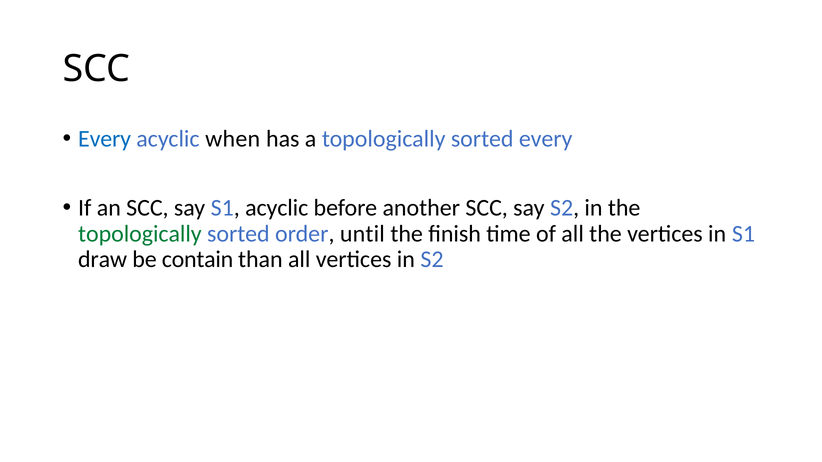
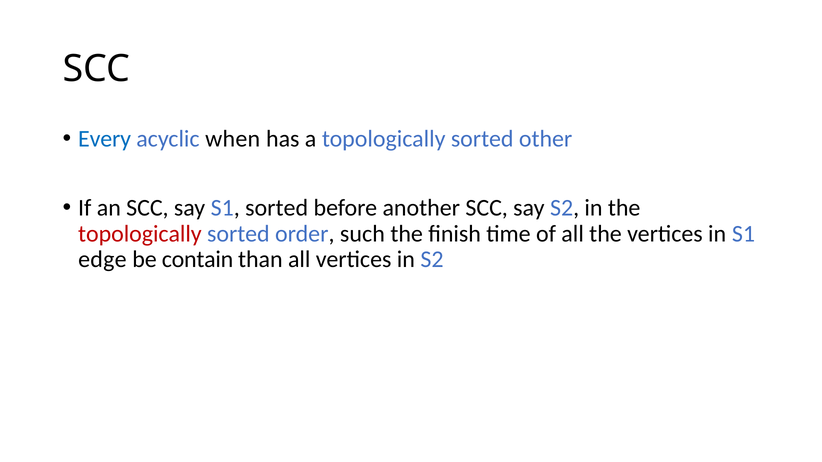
sorted every: every -> other
S1 acyclic: acyclic -> sorted
topologically at (140, 234) colour: green -> red
until: until -> such
draw: draw -> edge
